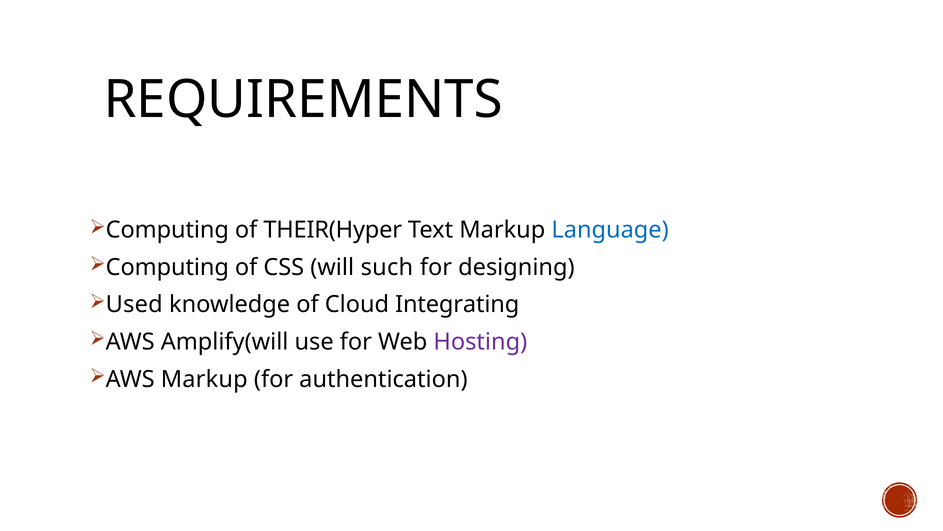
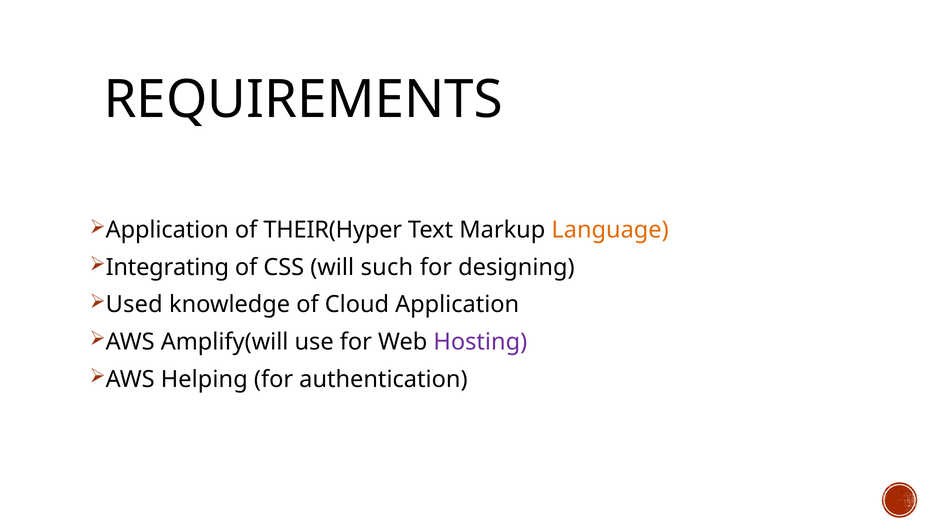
Computing at (167, 230): Computing -> Application
Language colour: blue -> orange
Computing at (167, 267): Computing -> Integrating
Cloud Integrating: Integrating -> Application
AWS Markup: Markup -> Helping
